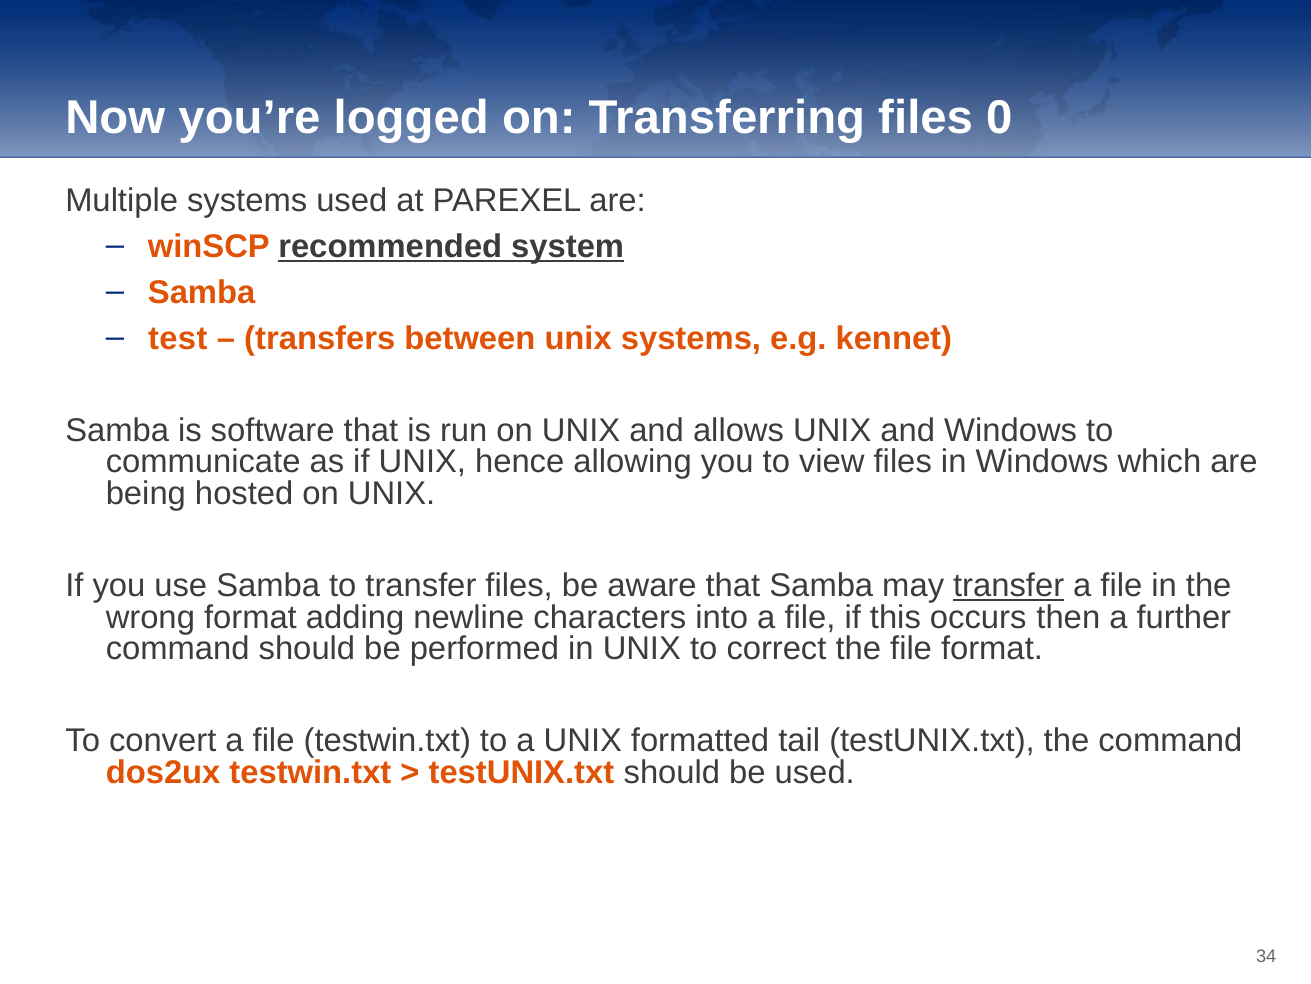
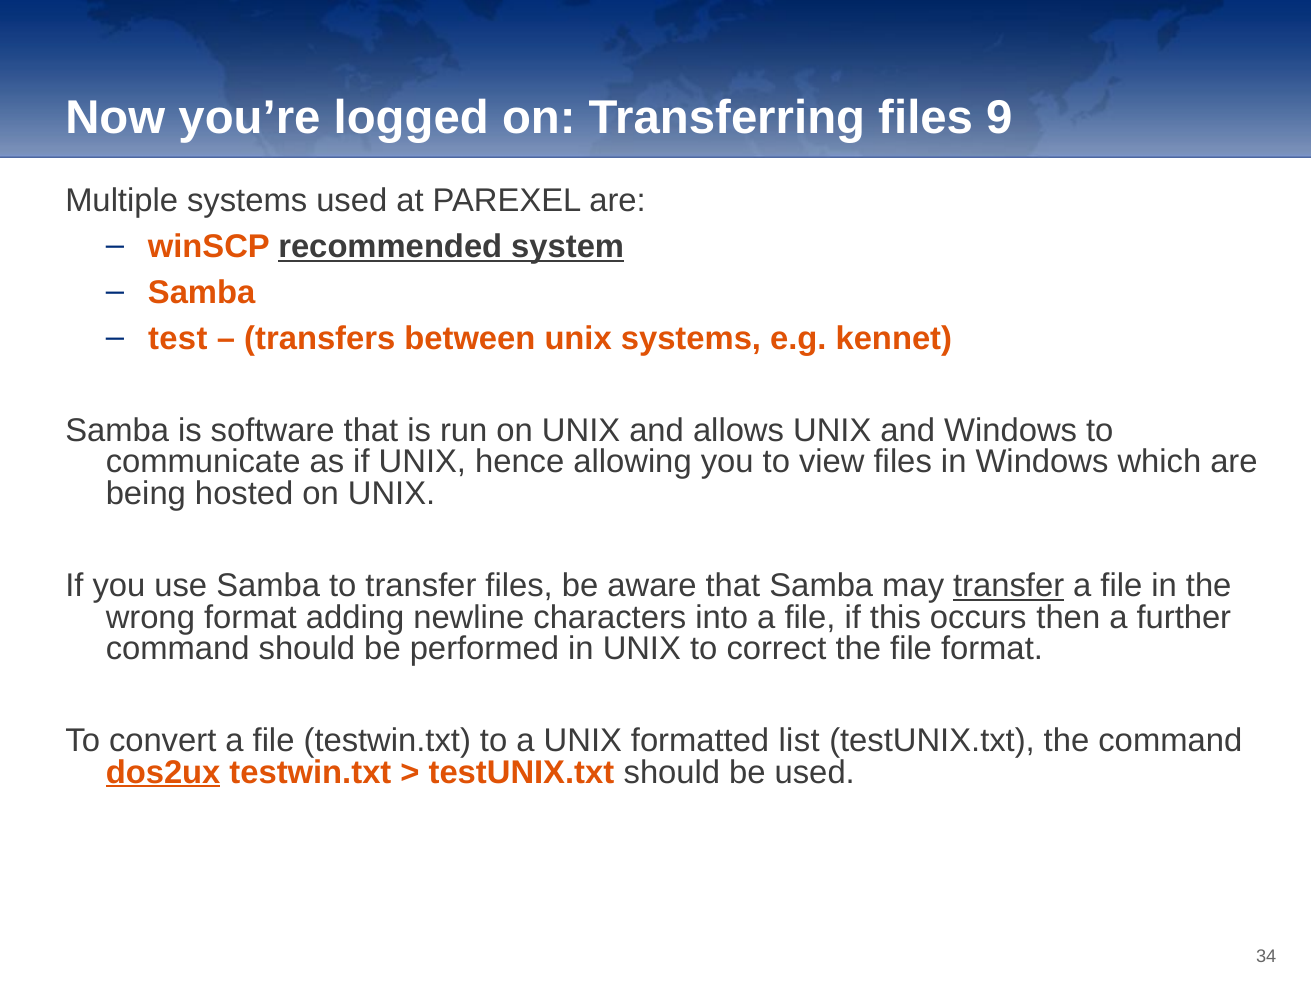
0: 0 -> 9
tail: tail -> list
dos2ux underline: none -> present
